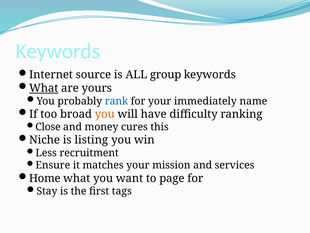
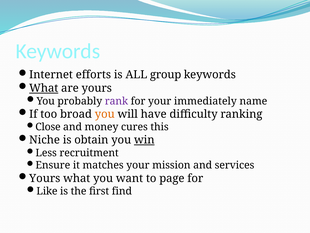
source: source -> efforts
rank colour: blue -> purple
listing: listing -> obtain
win underline: none -> present
Home at (45, 178): Home -> Yours
Stay: Stay -> Like
tags: tags -> find
